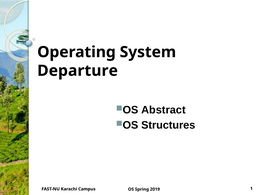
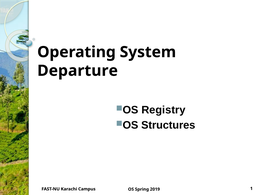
Abstract: Abstract -> Registry
